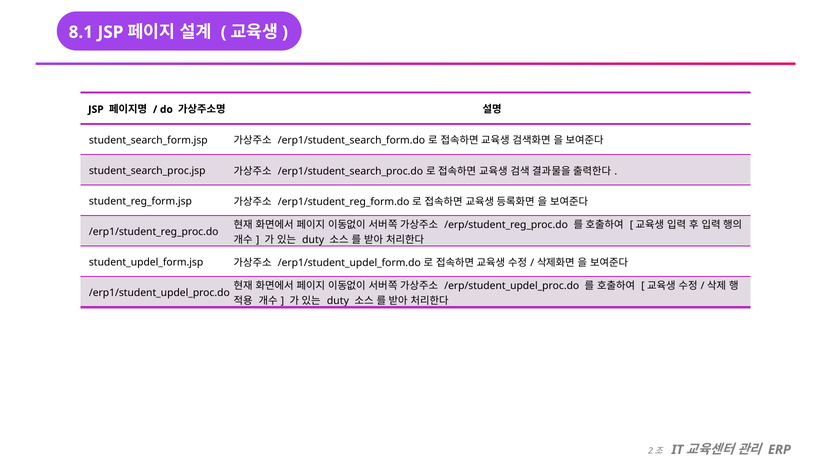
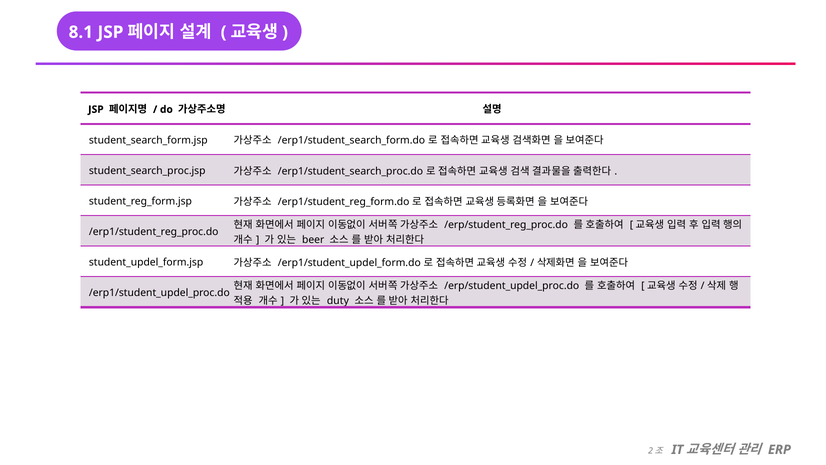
duty at (313, 239): duty -> beer
